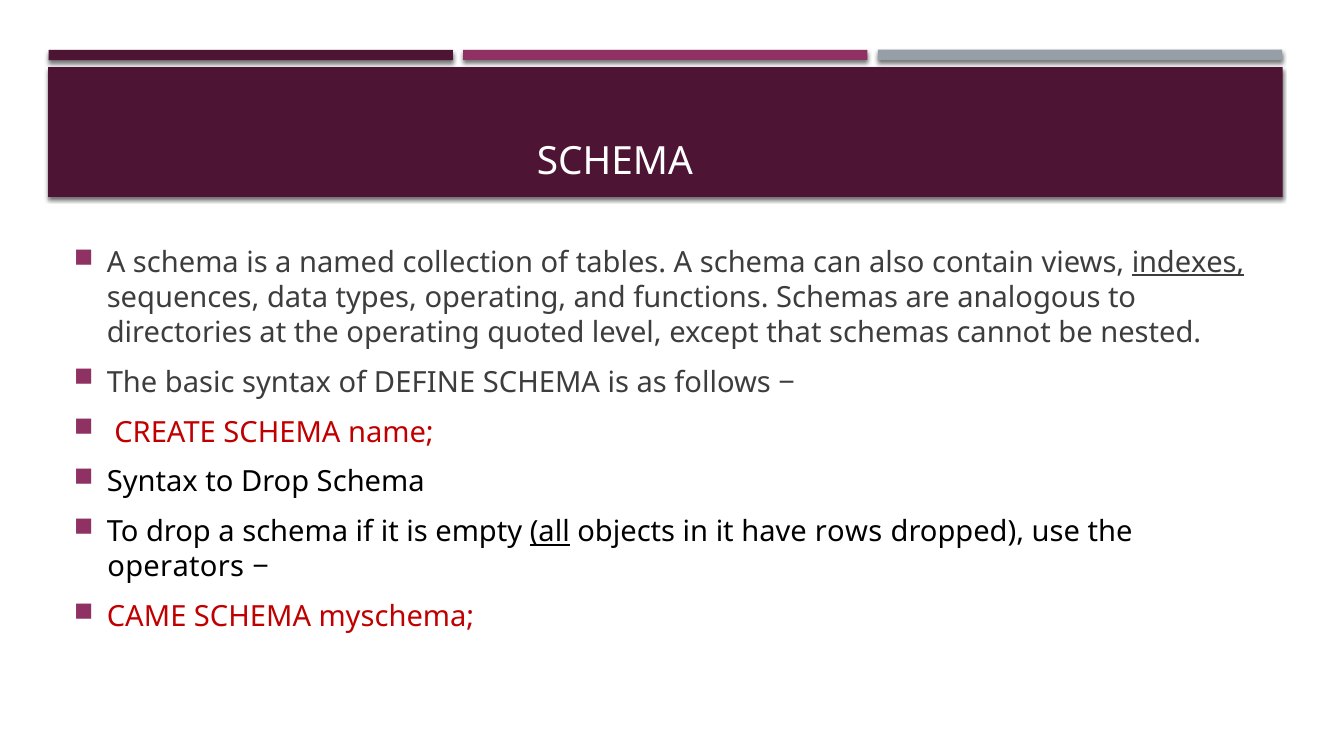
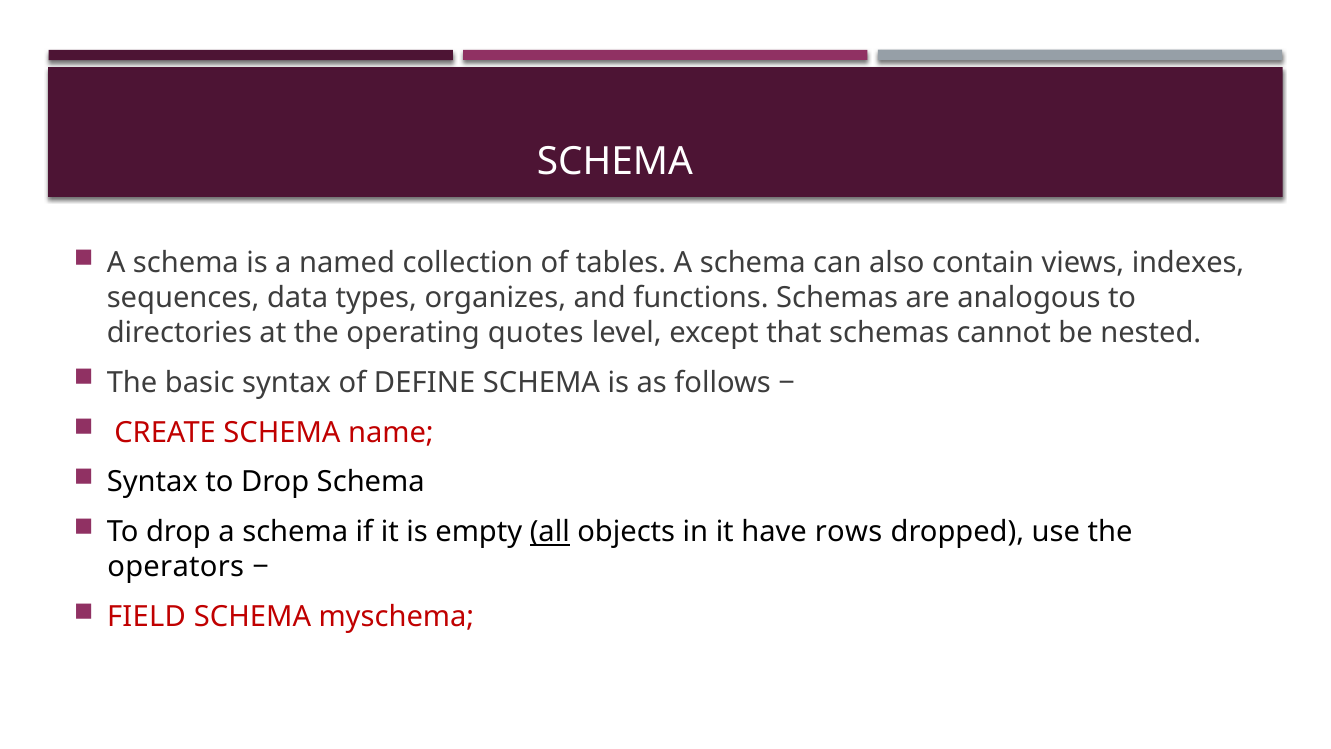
indexes underline: present -> none
types operating: operating -> organizes
quoted: quoted -> quotes
CAME: CAME -> FIELD
